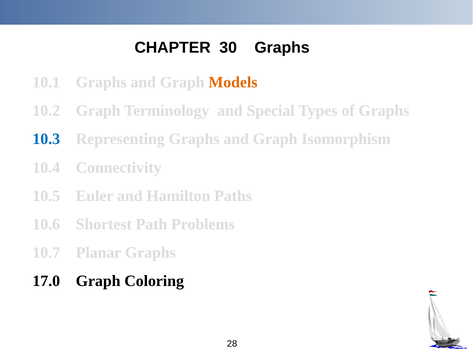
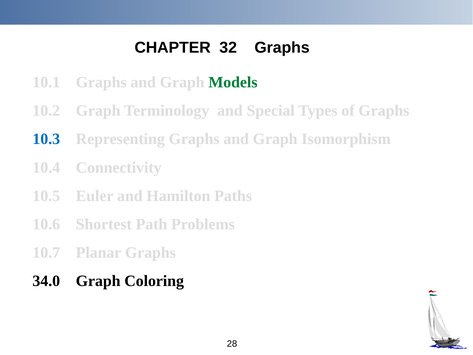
30: 30 -> 32
Models colour: orange -> green
17.0: 17.0 -> 34.0
